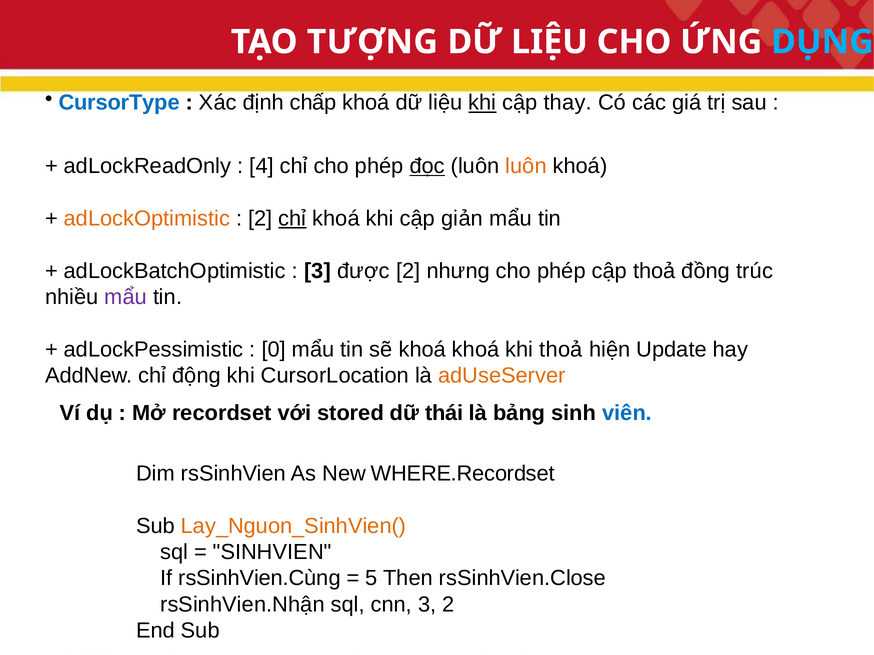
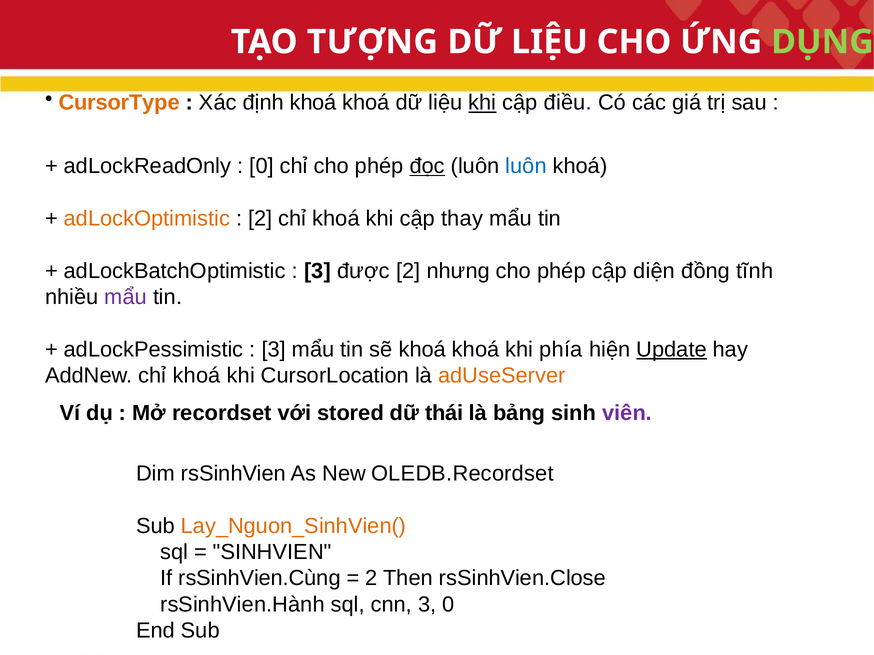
DỤNG colour: light blue -> light green
CursorType colour: blue -> orange
định chấp: chấp -> khoá
thay: thay -> điều
4 at (262, 166): 4 -> 0
luôn at (526, 166) colour: orange -> blue
chỉ at (292, 219) underline: present -> none
giản: giản -> thay
cập thoả: thoả -> diện
trúc: trúc -> tĩnh
0 at (274, 350): 0 -> 3
khi thoả: thoả -> phía
Update underline: none -> present
AddNew chỉ động: động -> khoá
viên colour: blue -> purple
WHERE.Recordset: WHERE.Recordset -> OLEDB.Recordset
5 at (371, 579): 5 -> 2
rsSinhVien.Nhận: rsSinhVien.Nhận -> rsSinhVien.Hành
3 2: 2 -> 0
